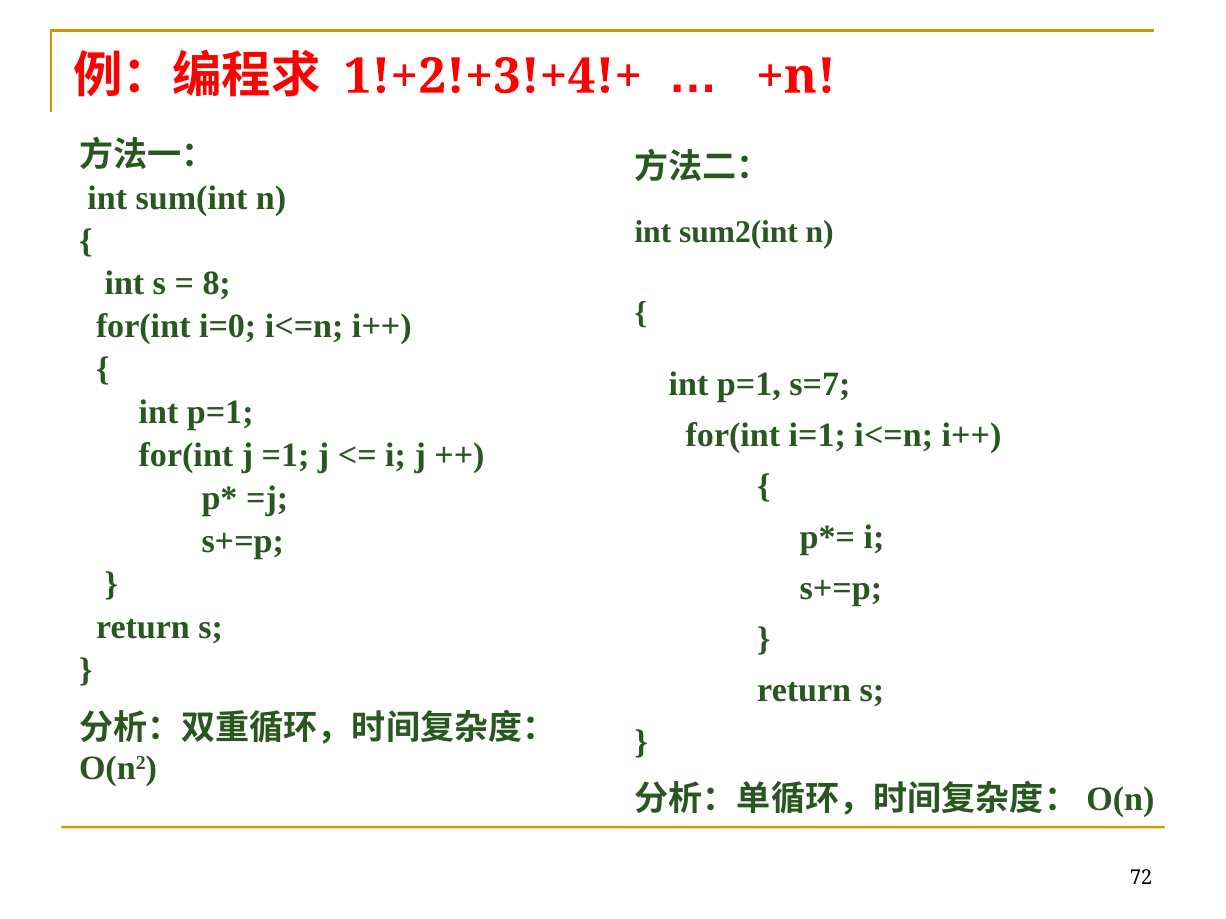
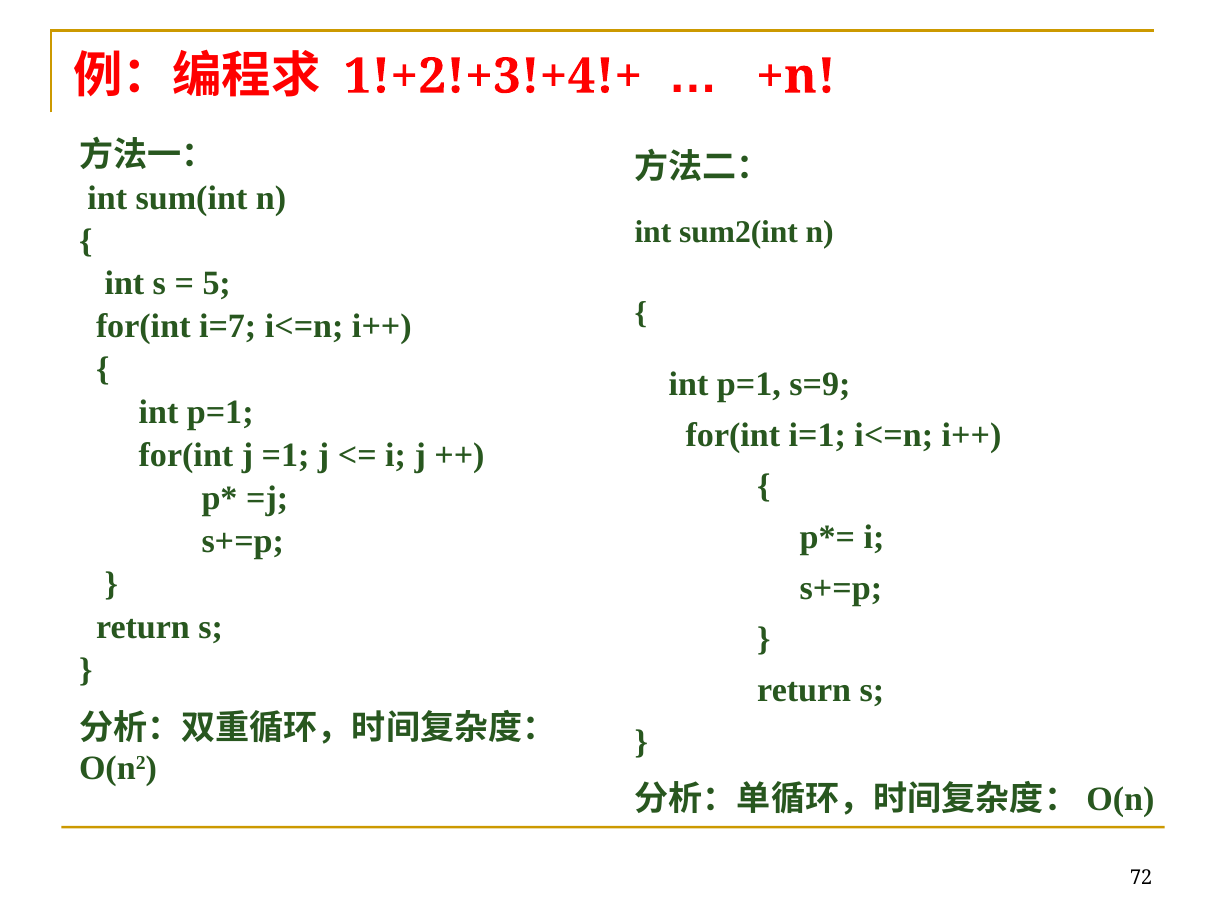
8: 8 -> 5
i=0: i=0 -> i=7
s=7: s=7 -> s=9
